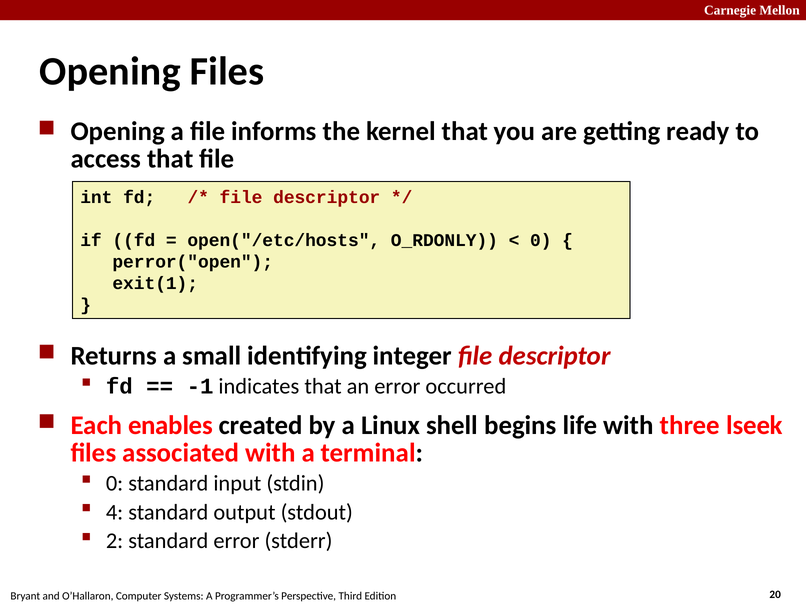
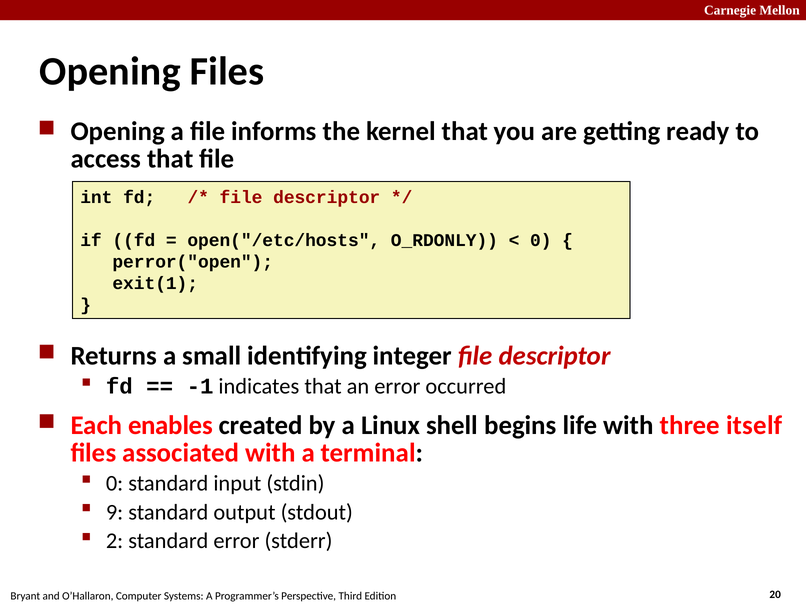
lseek: lseek -> itself
4: 4 -> 9
